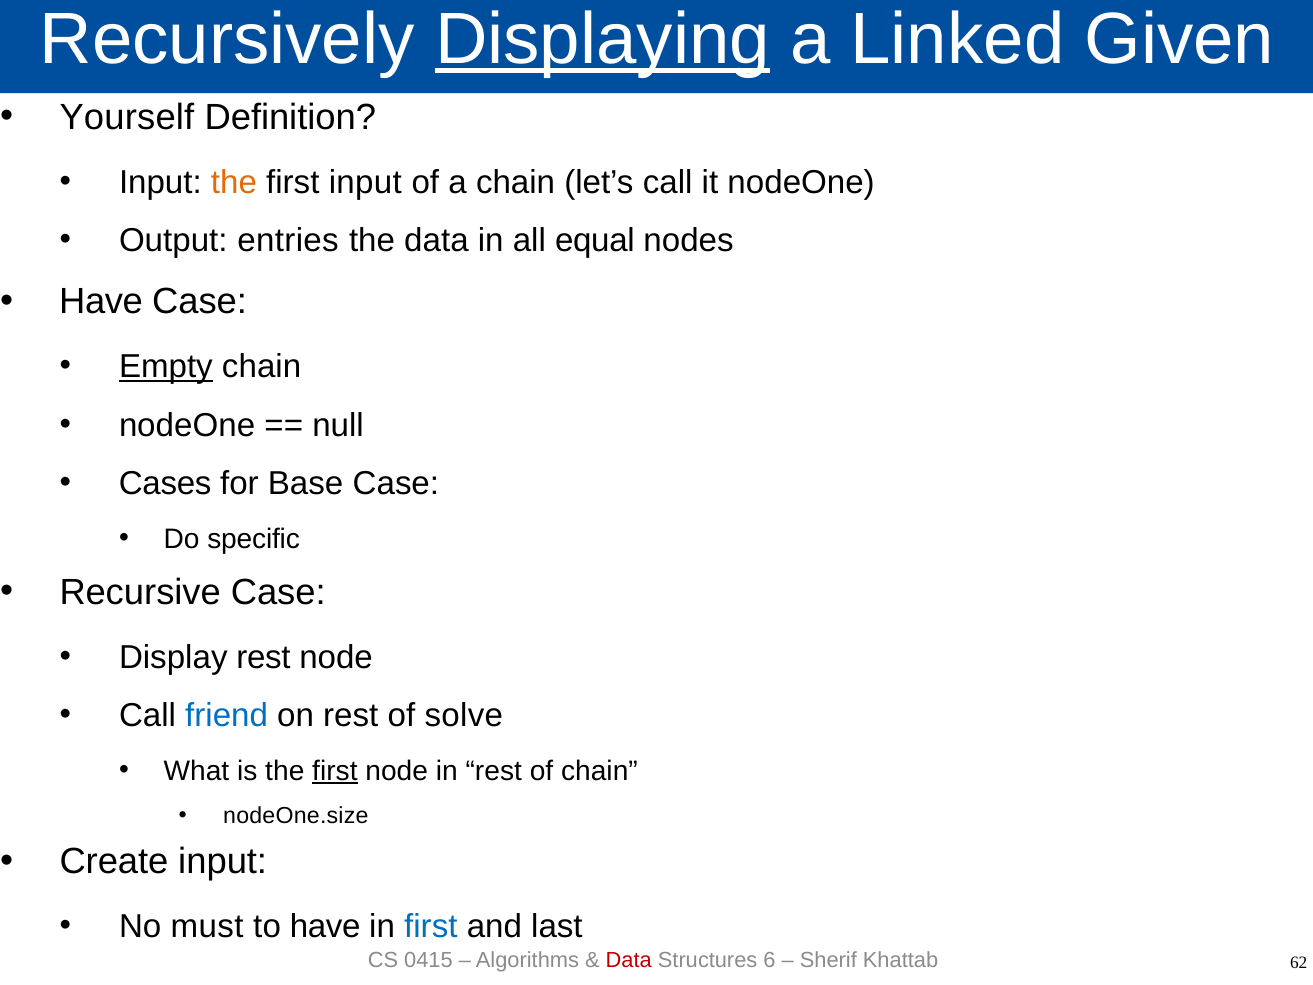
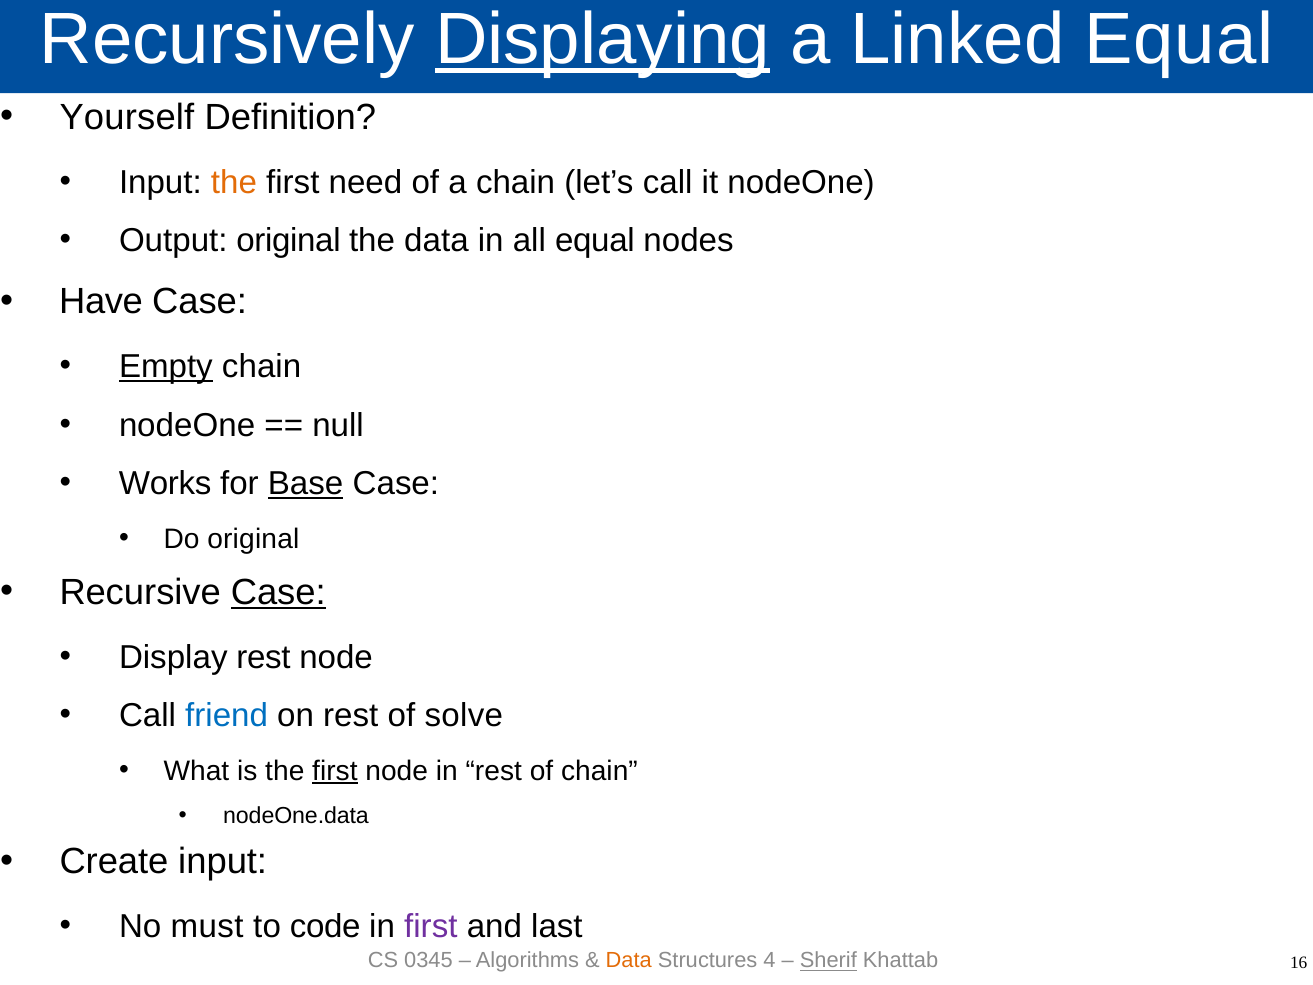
Linked Given: Given -> Equal
first input: input -> need
Output entries: entries -> original
Cases: Cases -> Works
Base underline: none -> present
Do specific: specific -> original
Case at (278, 592) underline: none -> present
nodeOne.size: nodeOne.size -> nodeOne.data
to have: have -> code
first at (431, 927) colour: blue -> purple
0415: 0415 -> 0345
Data at (629, 960) colour: red -> orange
6: 6 -> 4
Sherif underline: none -> present
62: 62 -> 16
